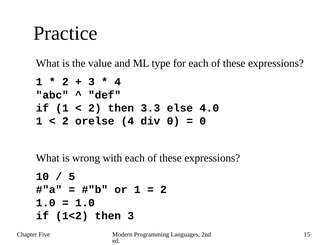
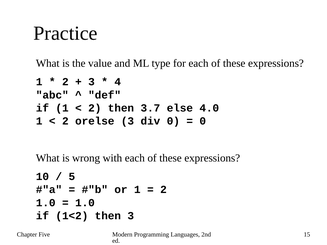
3.3: 3.3 -> 3.7
orelse 4: 4 -> 3
